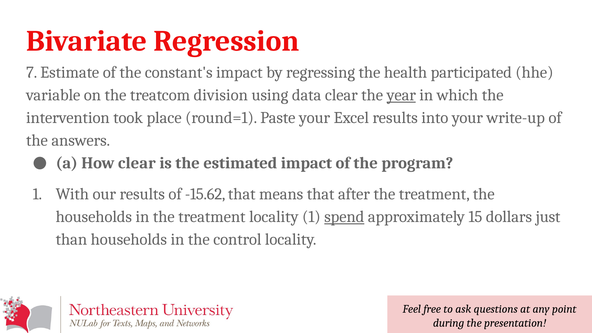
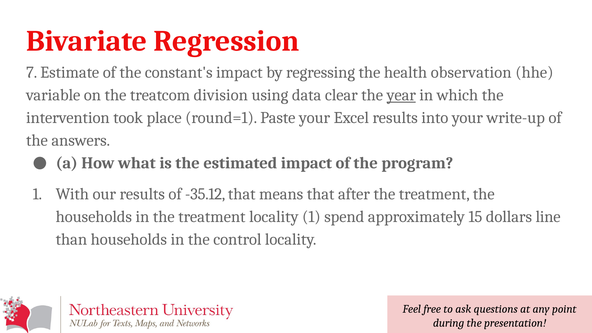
participated: participated -> observation
How clear: clear -> what
-15.62: -15.62 -> -35.12
spend underline: present -> none
just: just -> line
